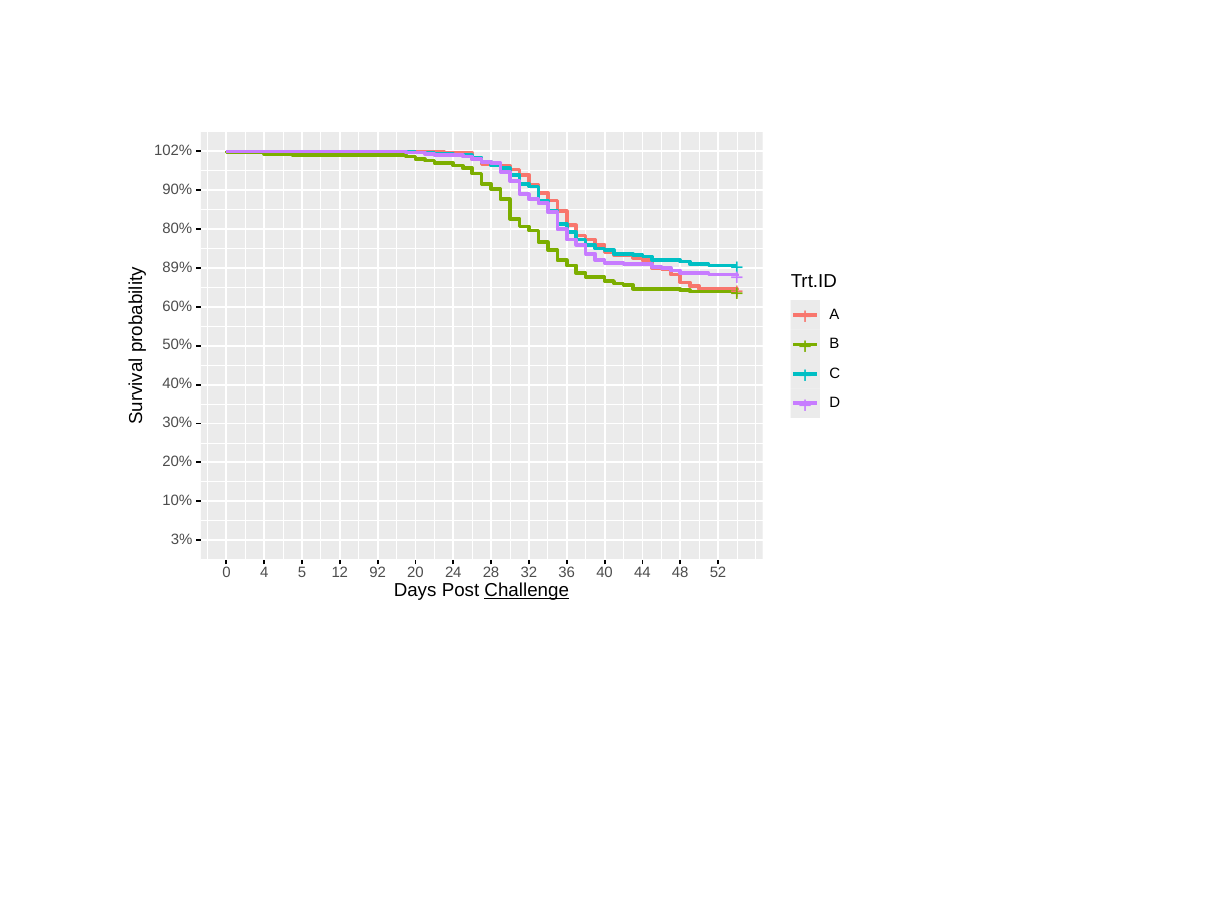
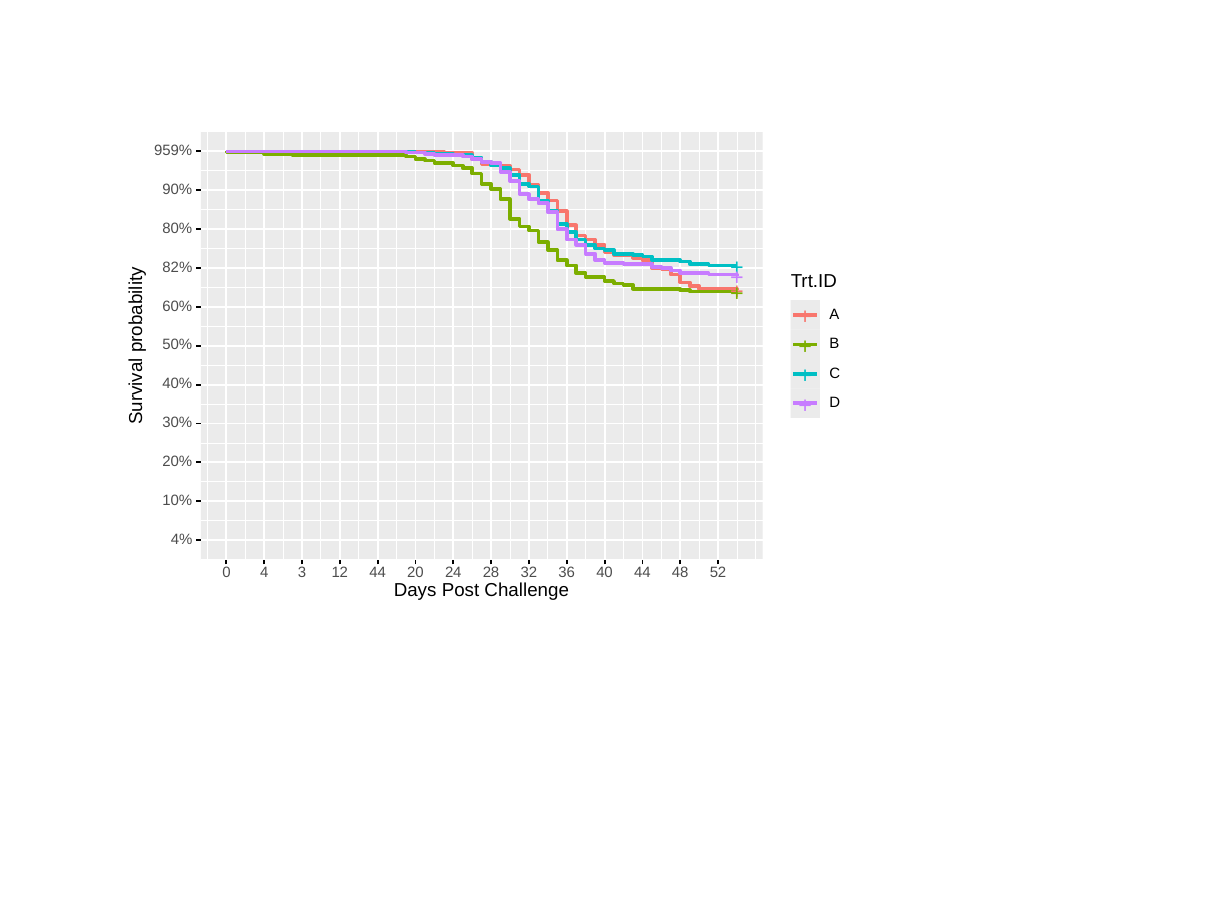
102%: 102% -> 959%
89%: 89% -> 82%
3%: 3% -> 4%
5: 5 -> 3
12 92: 92 -> 44
Challenge underline: present -> none
